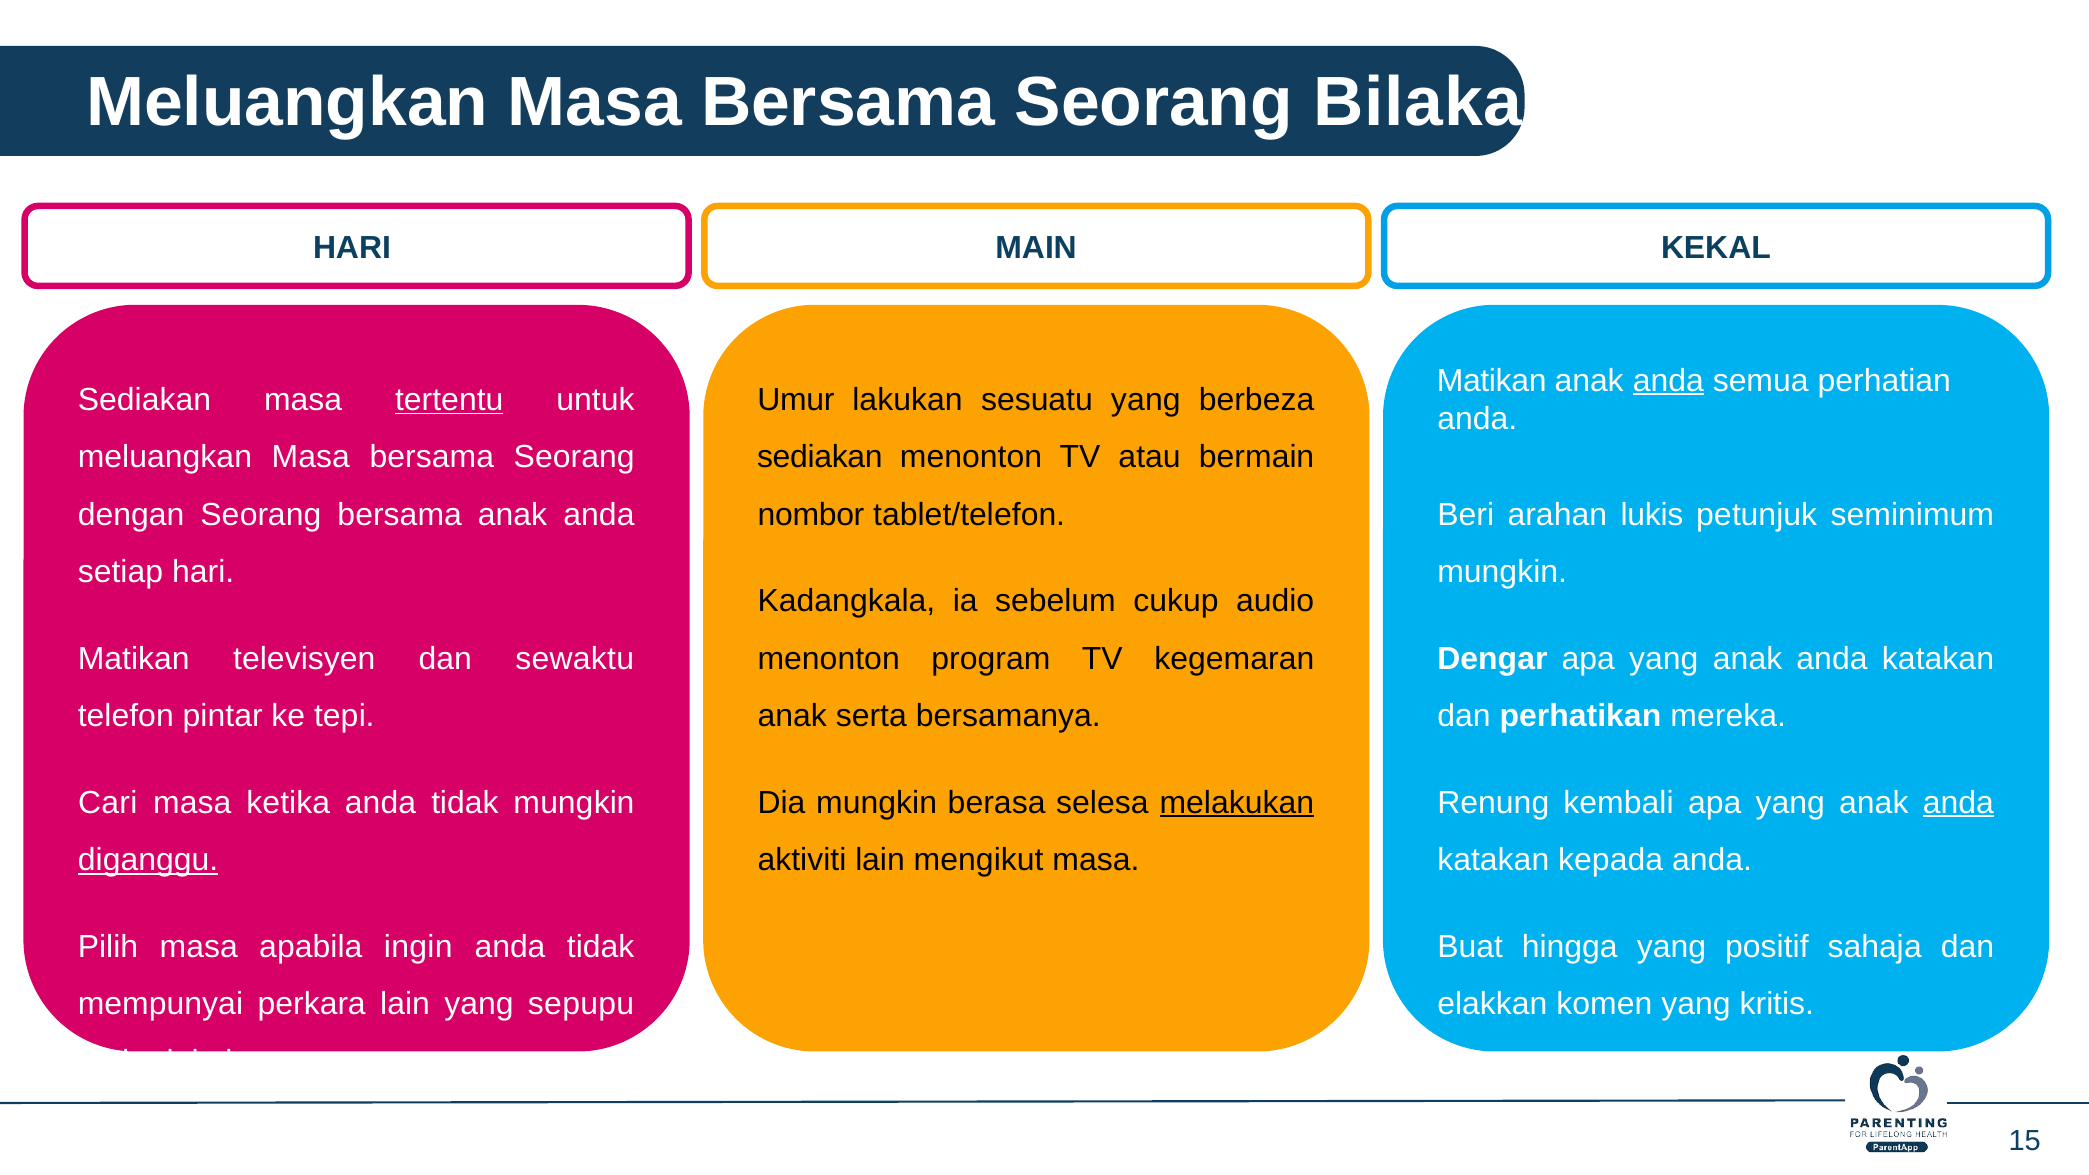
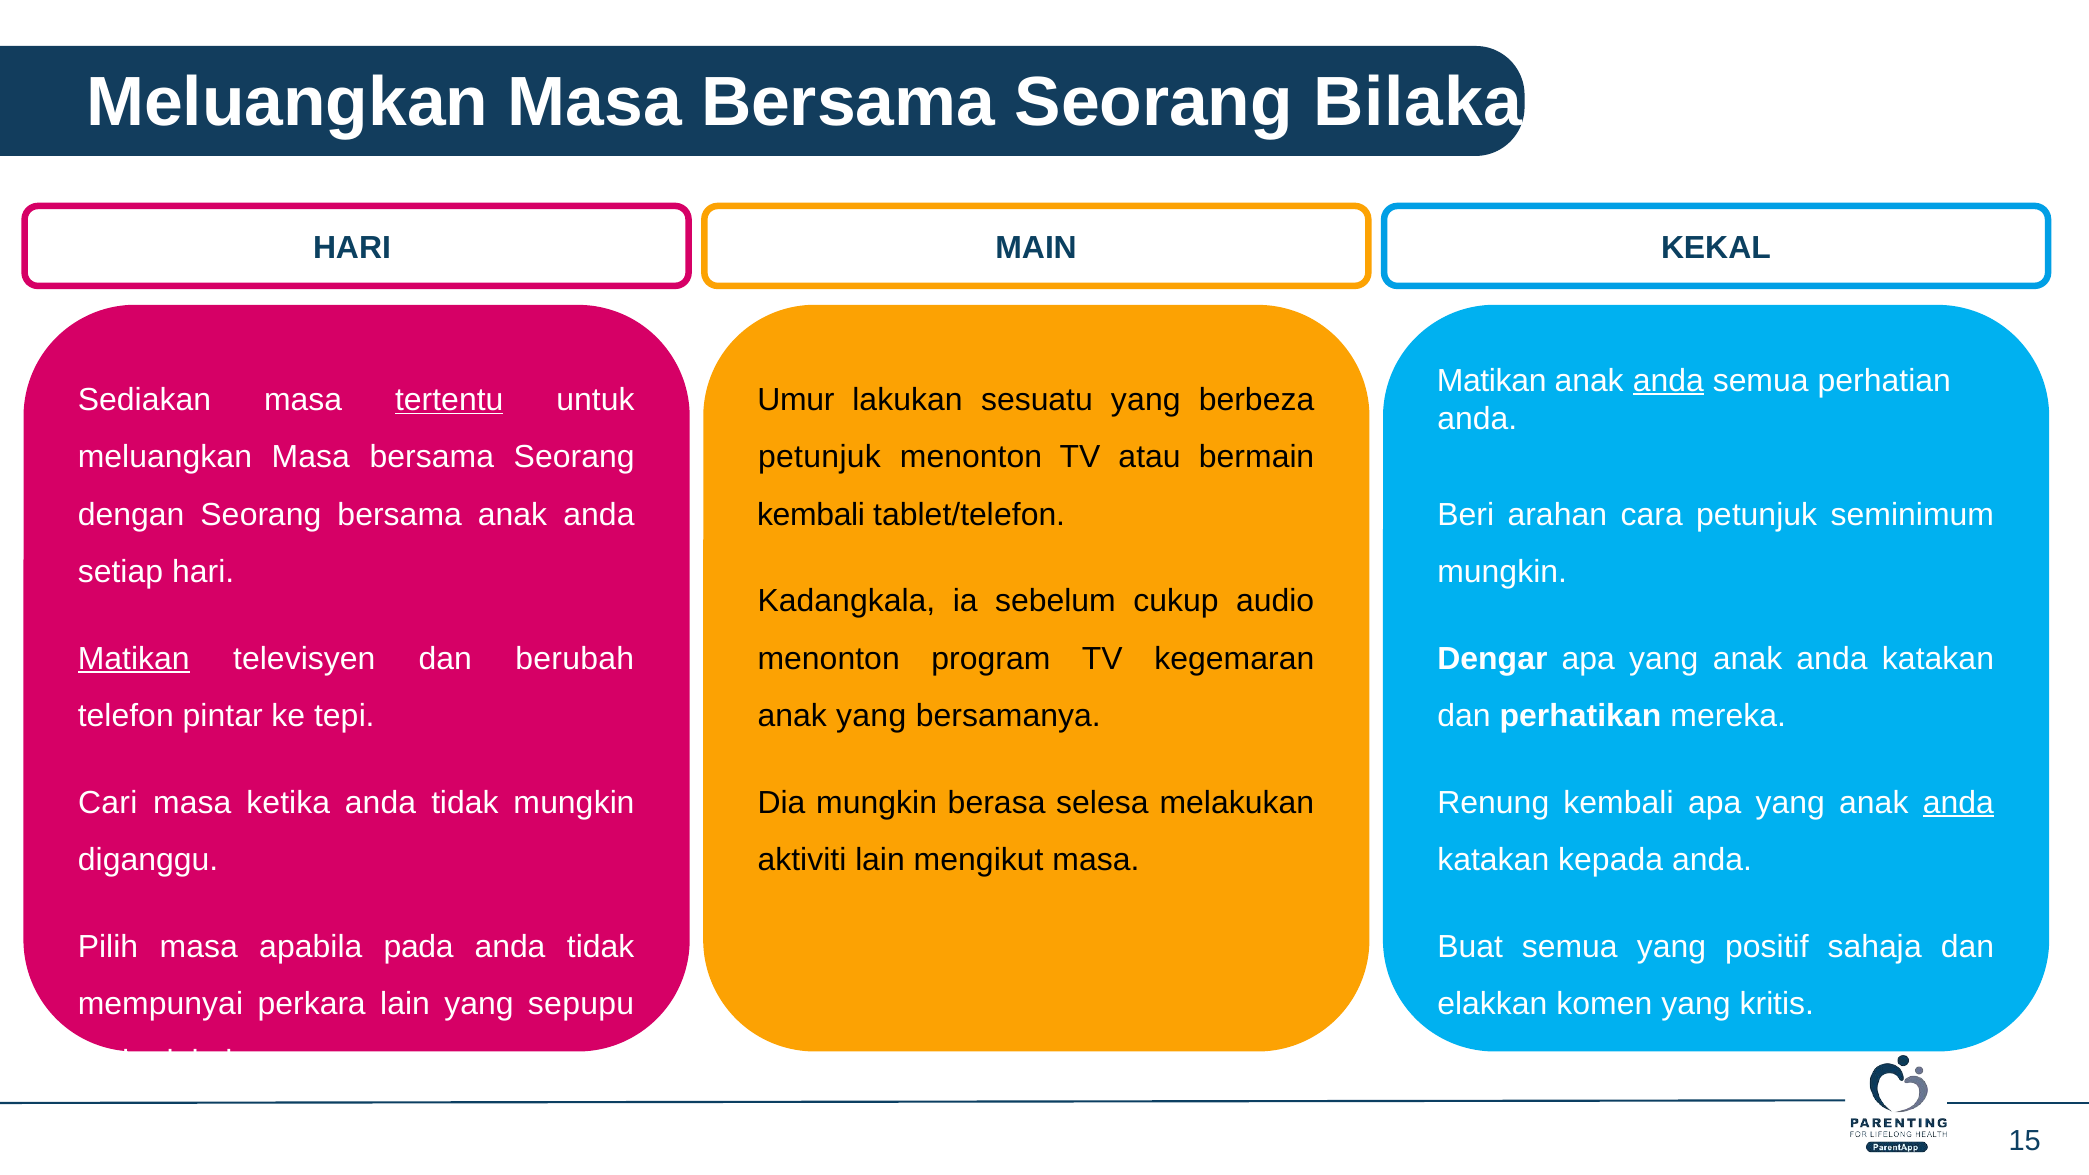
sediakan at (820, 457): sediakan -> petunjuk
nombor at (811, 515): nombor -> kembali
lukis: lukis -> cara
Matikan at (134, 659) underline: none -> present
sewaktu: sewaktu -> berubah
anak serta: serta -> yang
melakukan underline: present -> none
diganggu underline: present -> none
ingin: ingin -> pada
Buat hingga: hingga -> semua
